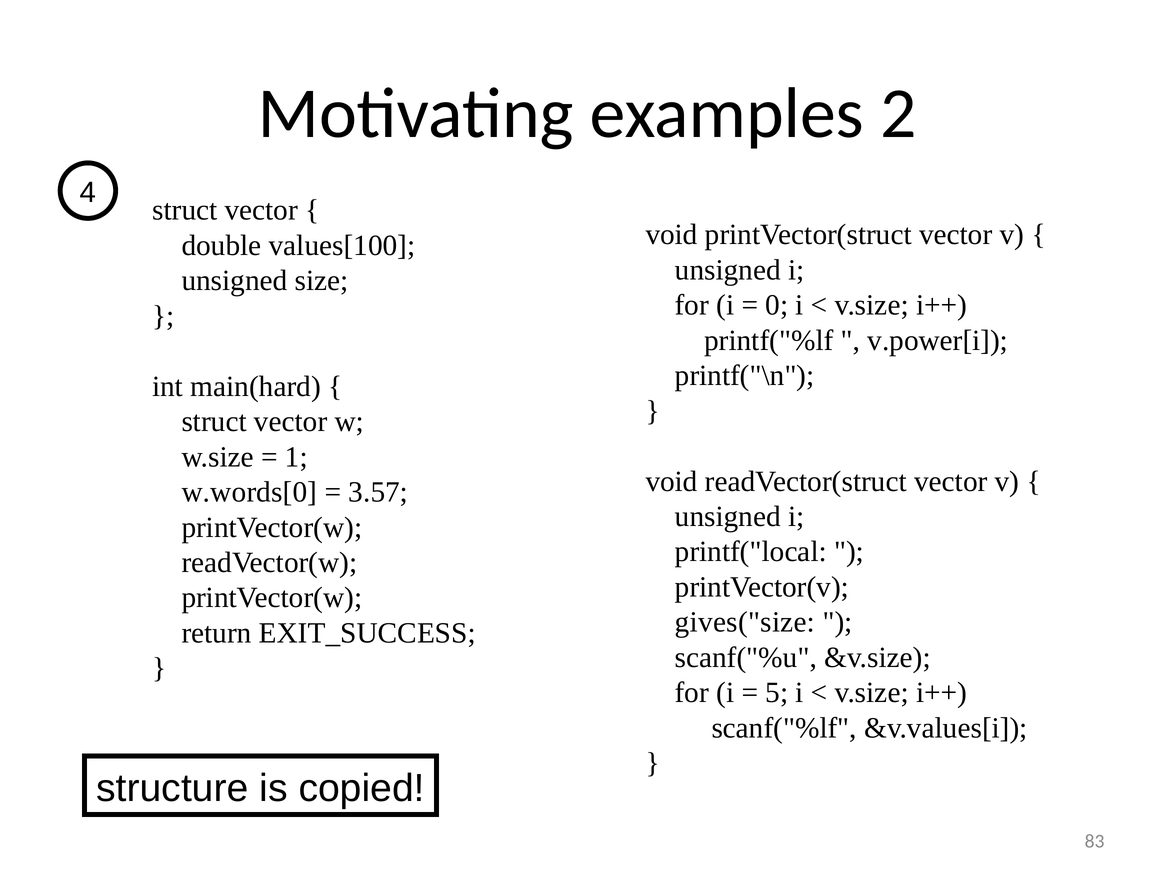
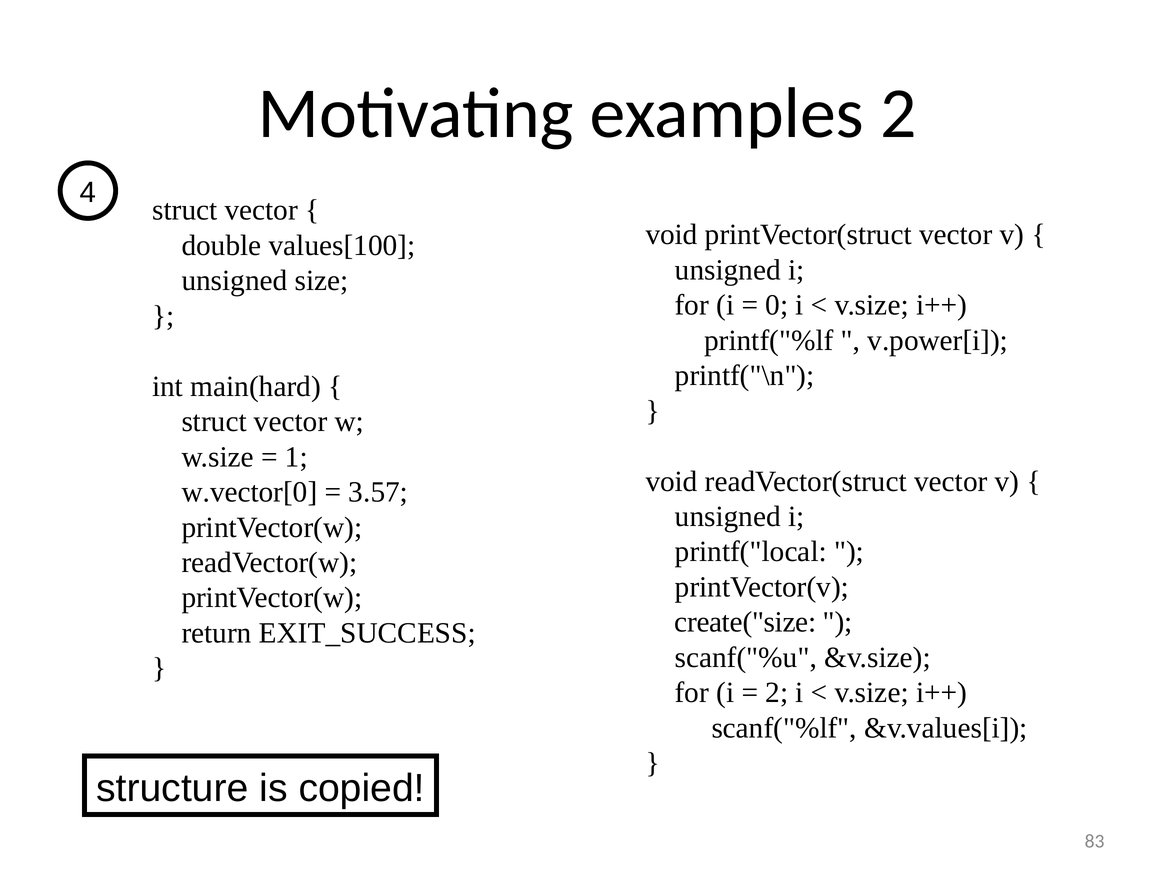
w.words[0: w.words[0 -> w.vector[0
gives("size: gives("size -> create("size
5 at (777, 693): 5 -> 2
